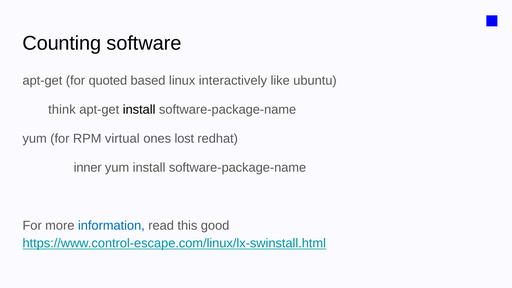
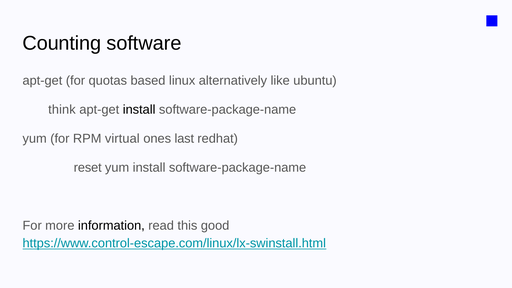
quoted: quoted -> quotas
interactively: interactively -> alternatively
lost: lost -> last
inner: inner -> reset
information colour: blue -> black
